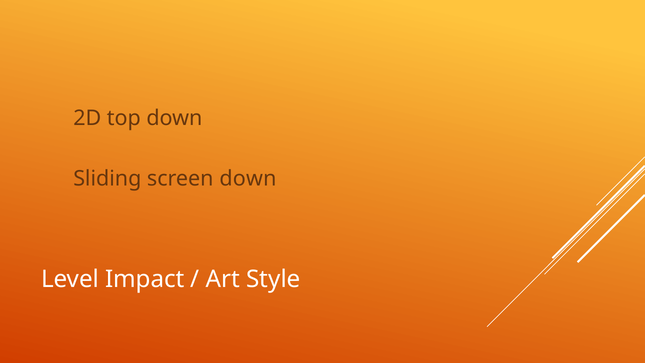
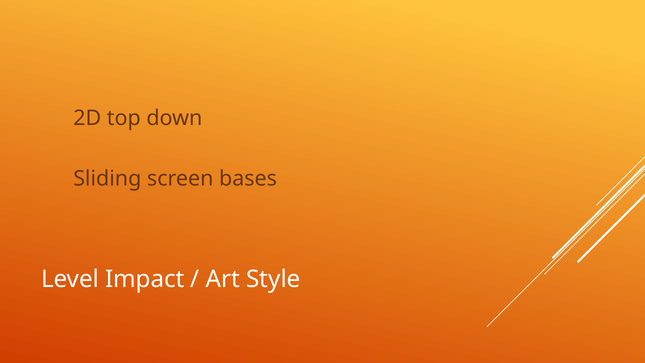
screen down: down -> bases
